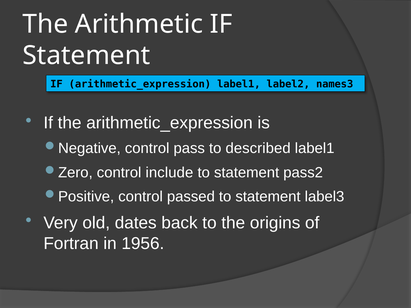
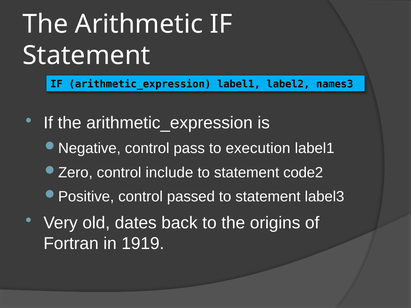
described: described -> execution
pass2: pass2 -> code2
1956: 1956 -> 1919
